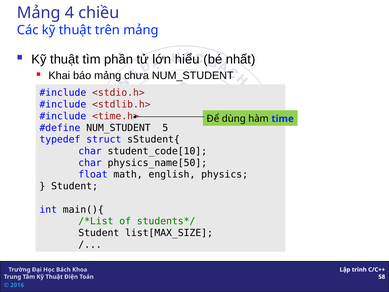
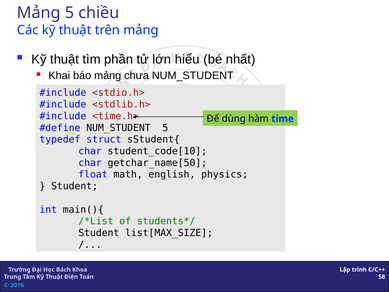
Mảng 4: 4 -> 5
physics_name[50: physics_name[50 -> getchar_name[50
